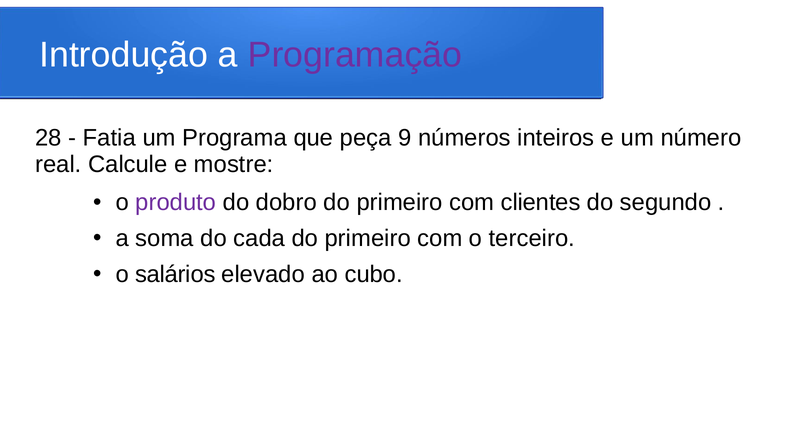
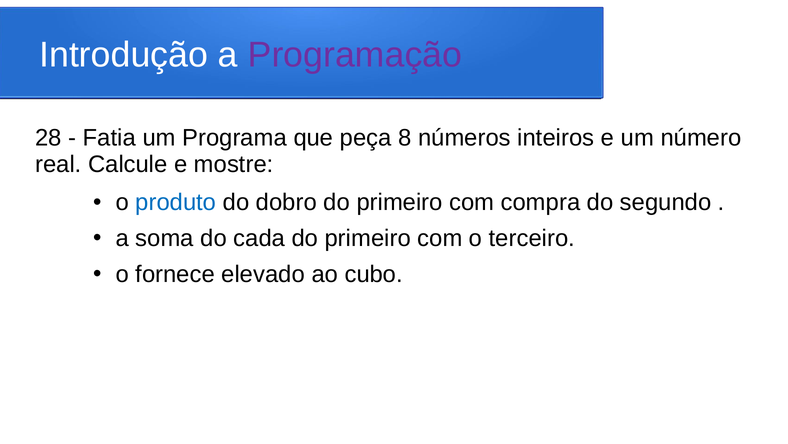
9: 9 -> 8
produto colour: purple -> blue
clientes: clientes -> compra
salários: salários -> fornece
